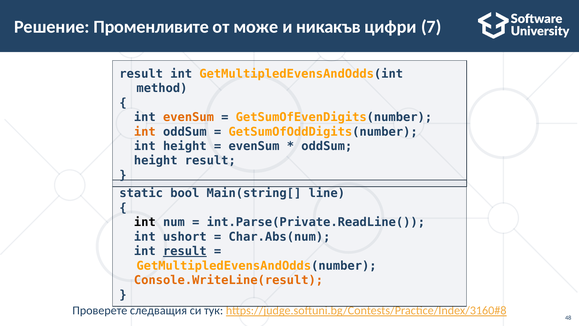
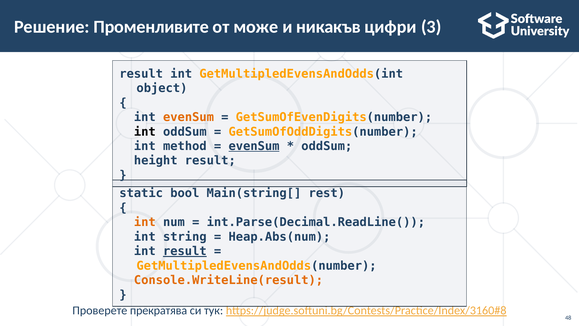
7: 7 -> 3
method: method -> object
int at (145, 132) colour: orange -> black
int height: height -> method
evenSum at (254, 146) underline: none -> present
line: line -> rest
int at (145, 222) colour: black -> orange
int.Parse(Private.ReadLine(: int.Parse(Private.ReadLine( -> int.Parse(Decimal.ReadLine(
ushort: ushort -> string
Char.Abs(num: Char.Abs(num -> Heap.Abs(num
следващия: следващия -> прекратява
